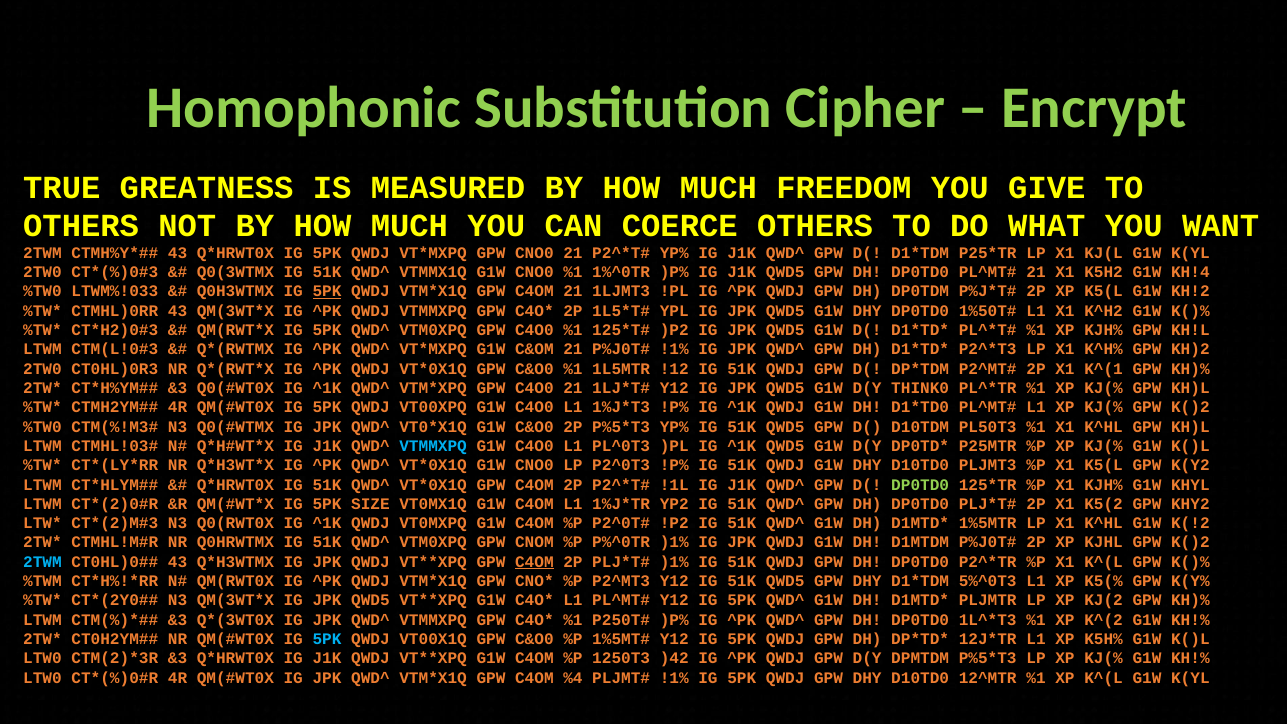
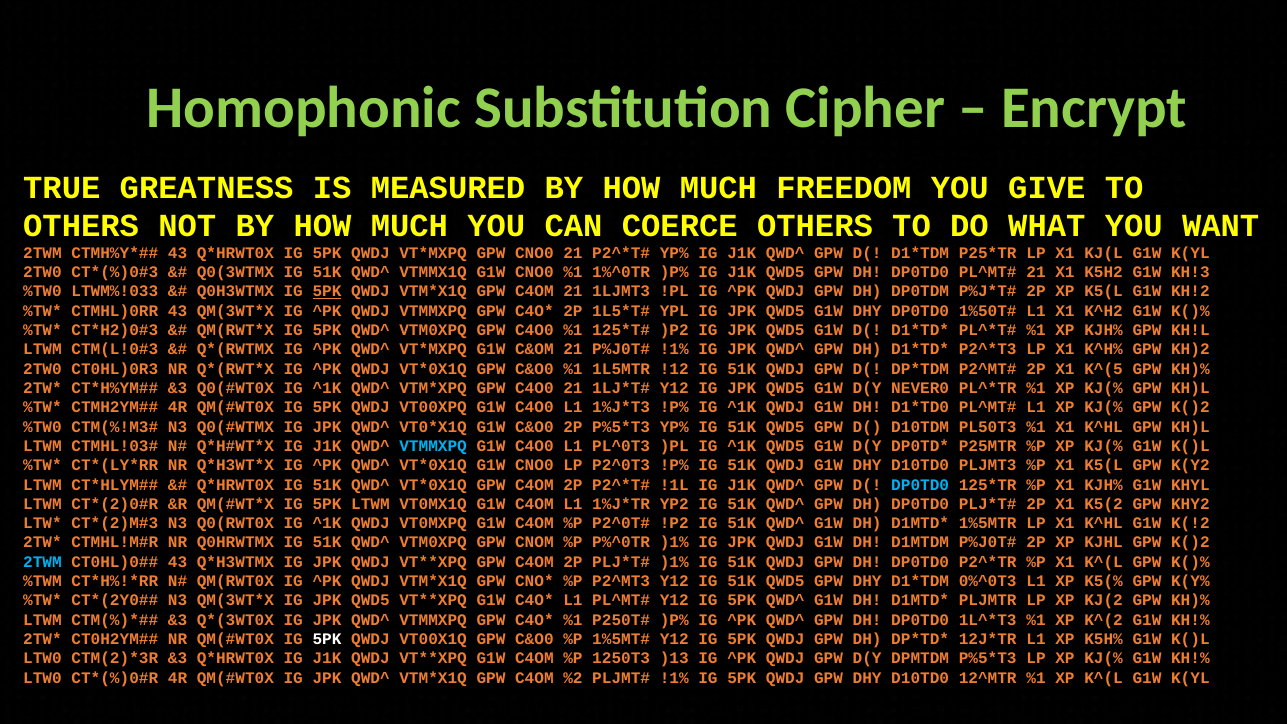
KH!4: KH!4 -> KH!3
K^(1: K^(1 -> K^(5
THINK0: THINK0 -> NEVER0
DP0TD0 at (920, 485) colour: light green -> light blue
5PK SIZE: SIZE -> LTWM
C4OM at (534, 562) underline: present -> none
5%^0T3: 5%^0T3 -> 0%^0T3
5PK at (327, 639) colour: light blue -> white
)42: )42 -> )13
%4: %4 -> %2
